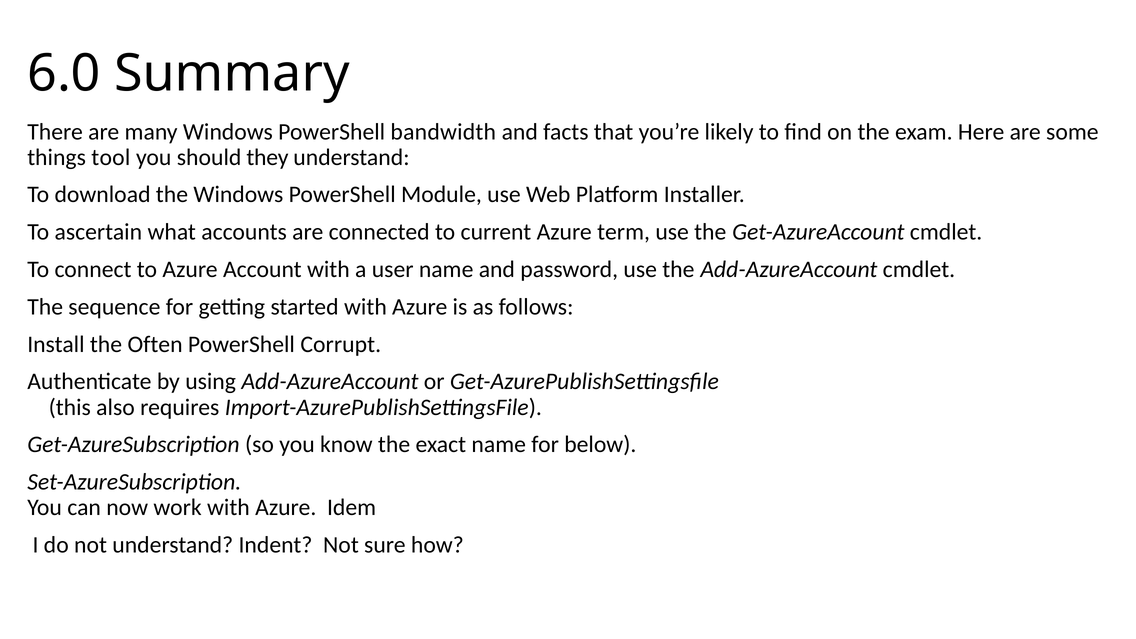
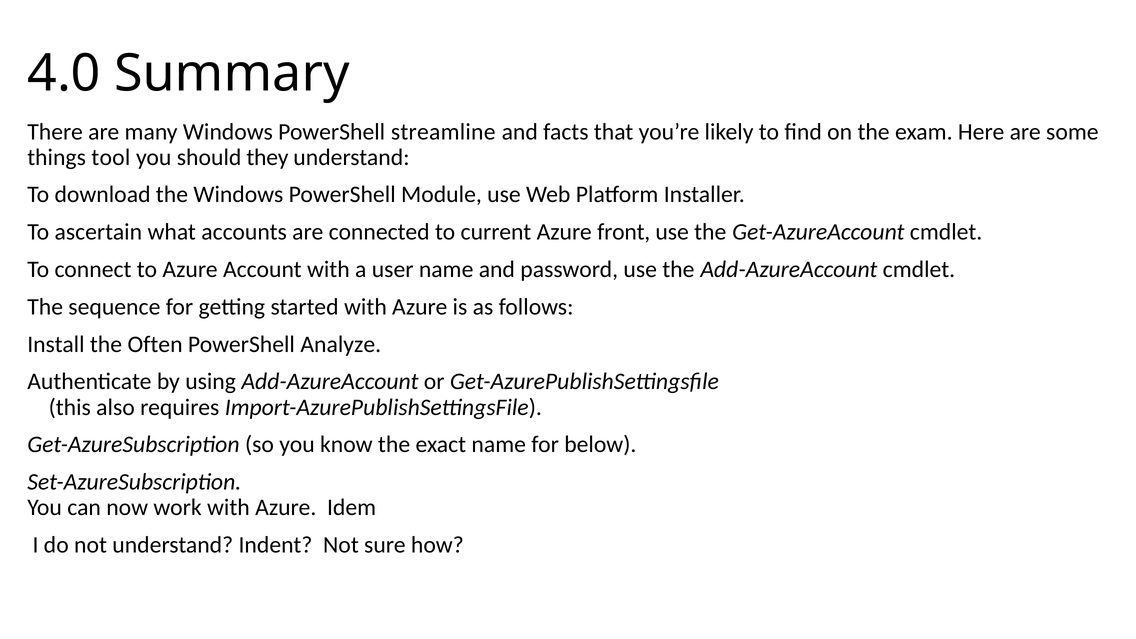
6.0: 6.0 -> 4.0
bandwidth: bandwidth -> streamline
term: term -> front
Corrupt: Corrupt -> Analyze
